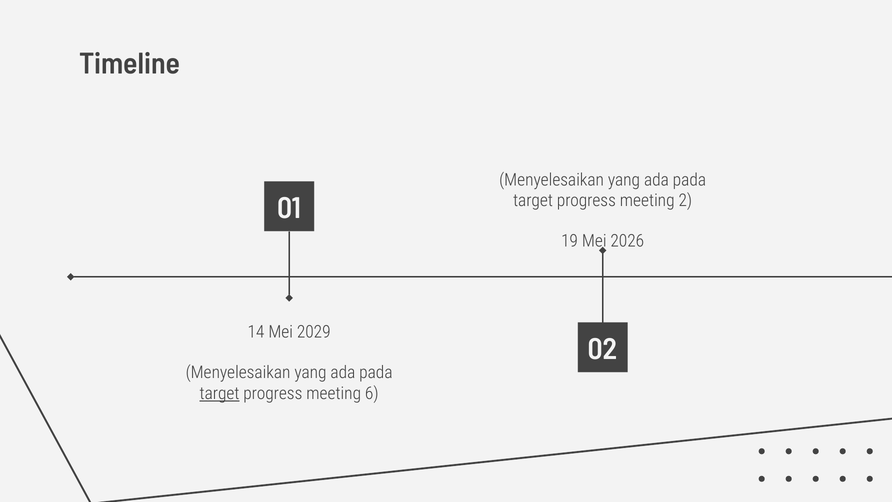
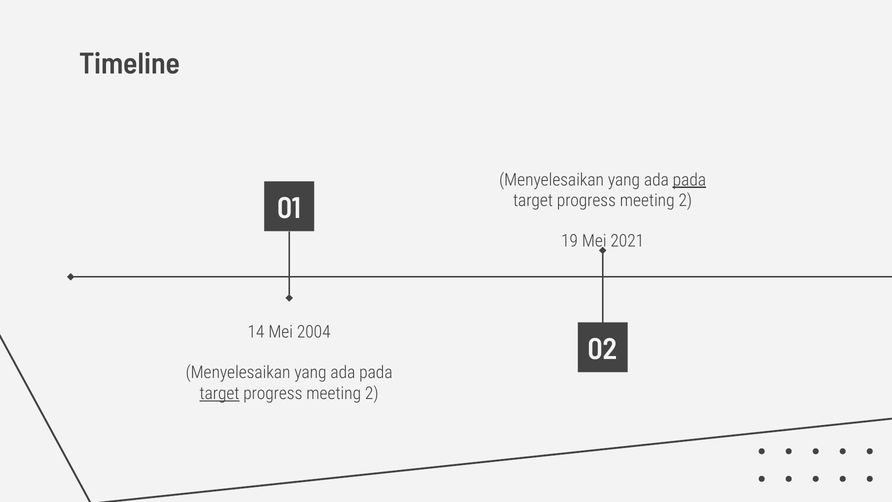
pada at (689, 180) underline: none -> present
2026: 2026 -> 2021
2029: 2029 -> 2004
6 at (372, 393): 6 -> 2
